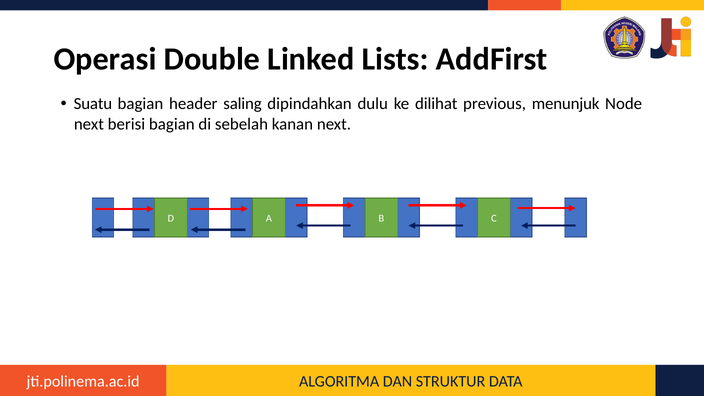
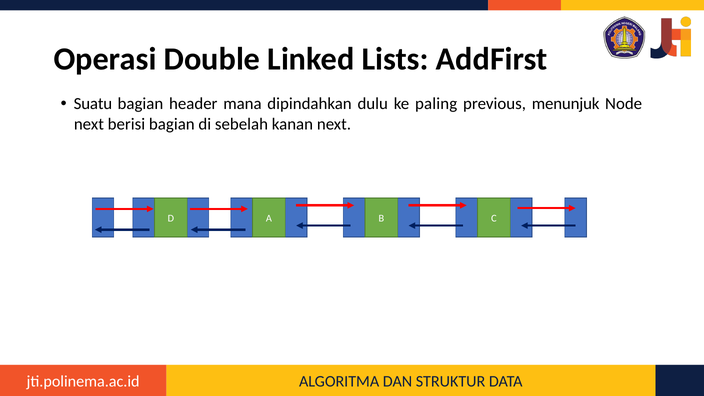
saling: saling -> mana
dilihat: dilihat -> paling
